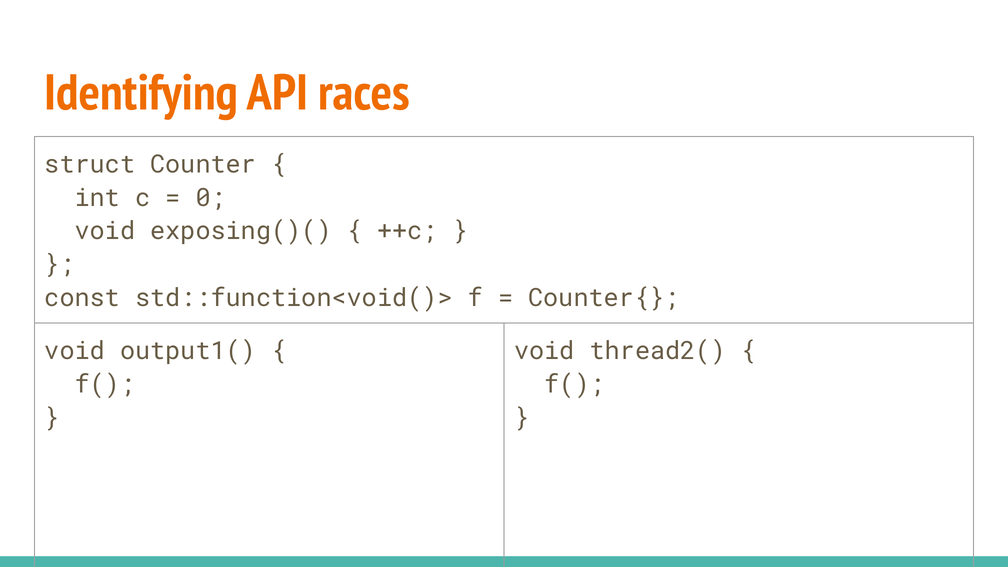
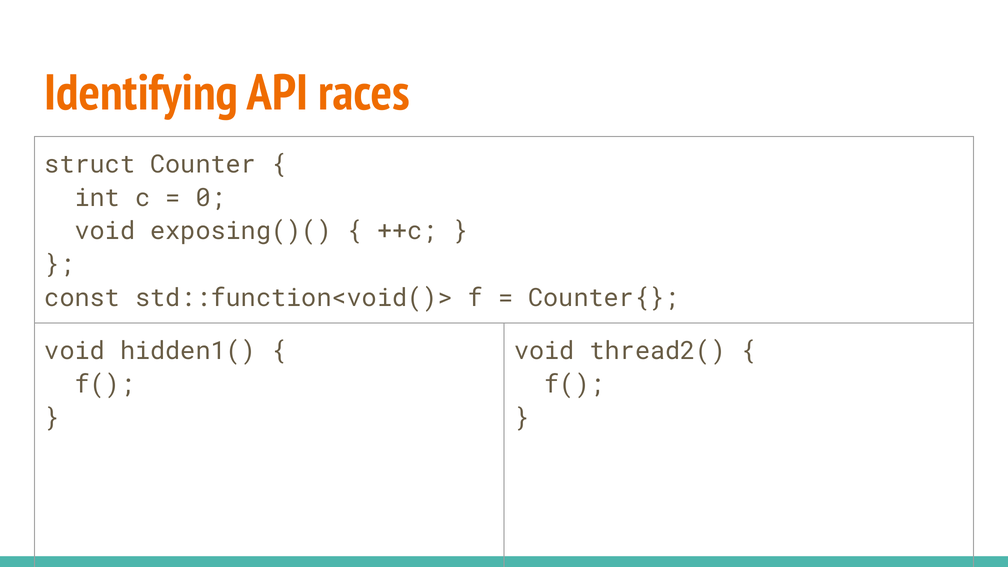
output1(: output1( -> hidden1(
